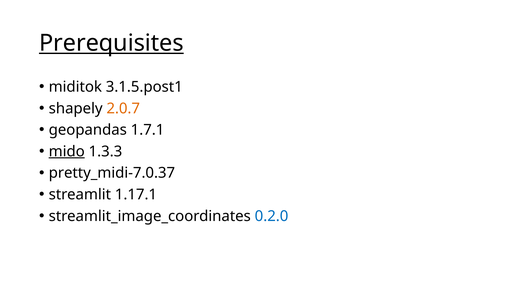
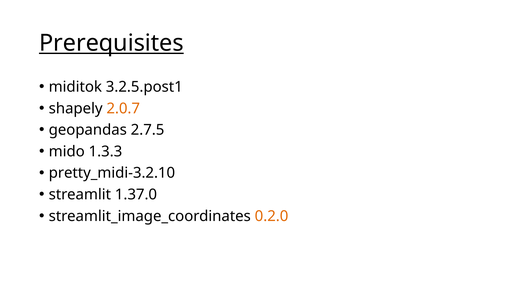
3.1.5.post1: 3.1.5.post1 -> 3.2.5.post1
1.7.1: 1.7.1 -> 2.7.5
mido underline: present -> none
pretty_midi-7.0.37: pretty_midi-7.0.37 -> pretty_midi-3.2.10
1.17.1: 1.17.1 -> 1.37.0
0.2.0 colour: blue -> orange
